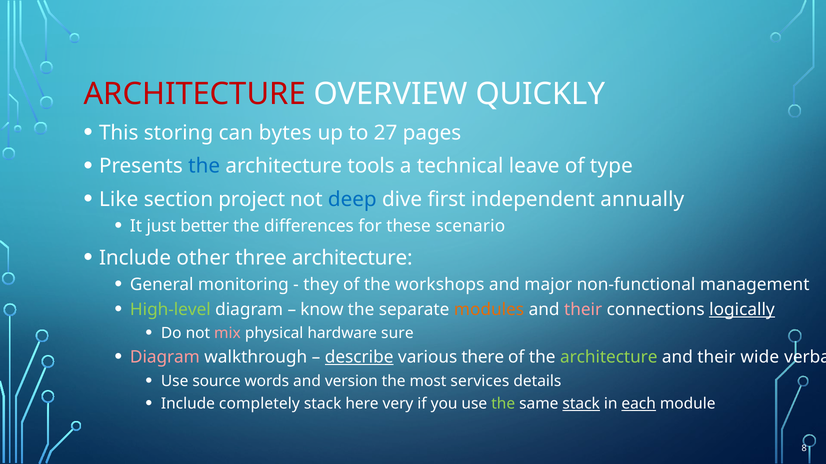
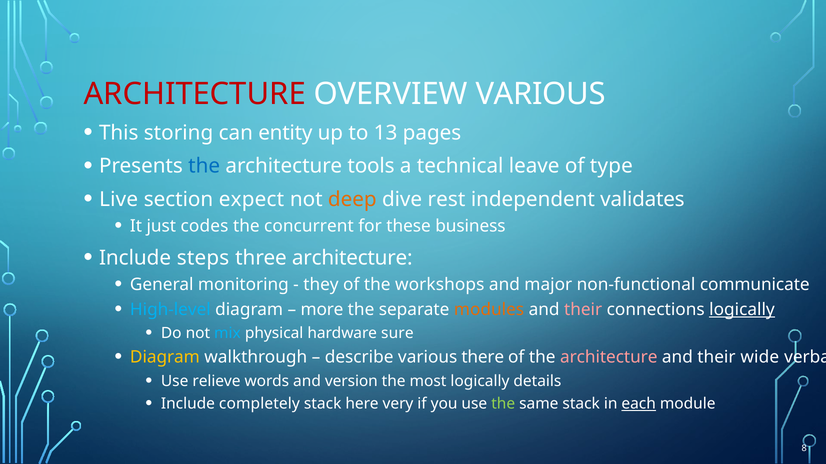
OVERVIEW QUICKLY: QUICKLY -> VARIOUS
bytes: bytes -> entity
27: 27 -> 13
Like: Like -> Live
project: project -> expect
deep colour: blue -> orange
first: first -> rest
annually: annually -> validates
better: better -> codes
differences: differences -> concurrent
scenario: scenario -> business
other: other -> steps
management: management -> communicate
High-level colour: light green -> light blue
know: know -> more
mix colour: pink -> light blue
Diagram at (165, 358) colour: pink -> yellow
describe underline: present -> none
architecture at (609, 358) colour: light green -> pink
source: source -> relieve
most services: services -> logically
stack at (581, 404) underline: present -> none
